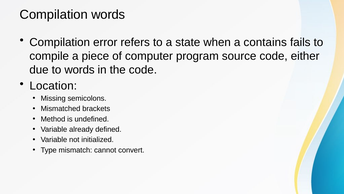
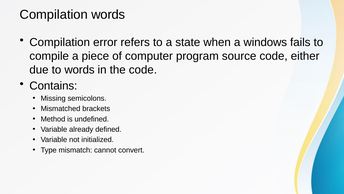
contains: contains -> windows
Location: Location -> Contains
